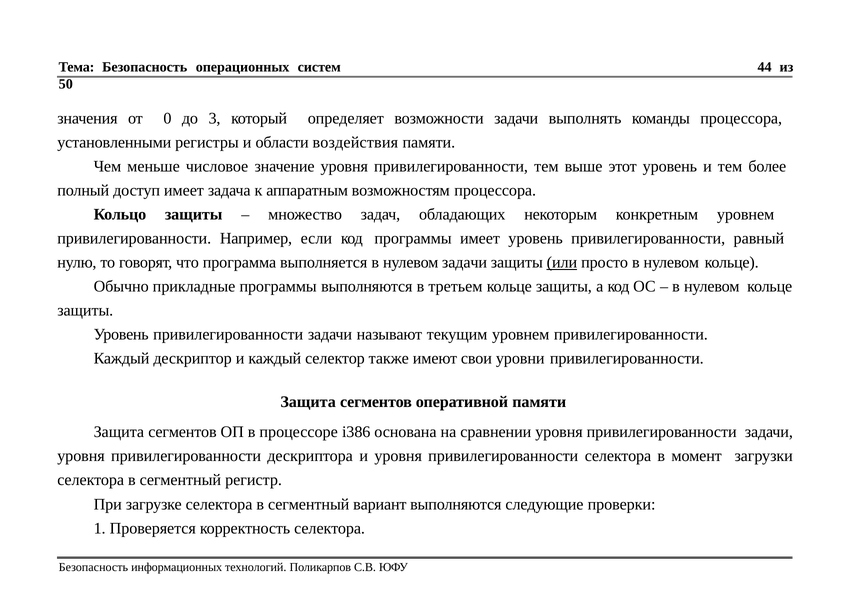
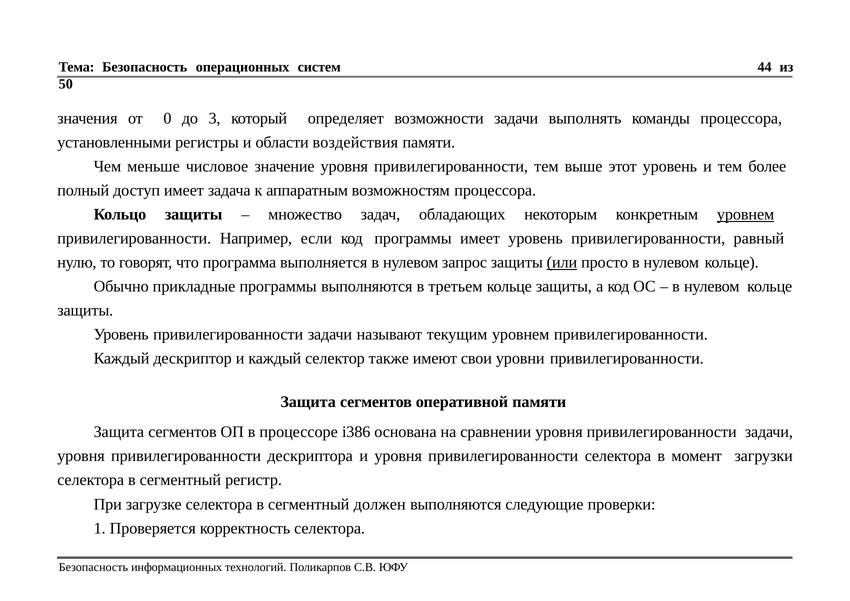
уровнем at (746, 214) underline: none -> present
нулевом задачи: задачи -> запрос
вариант: вариант -> должен
